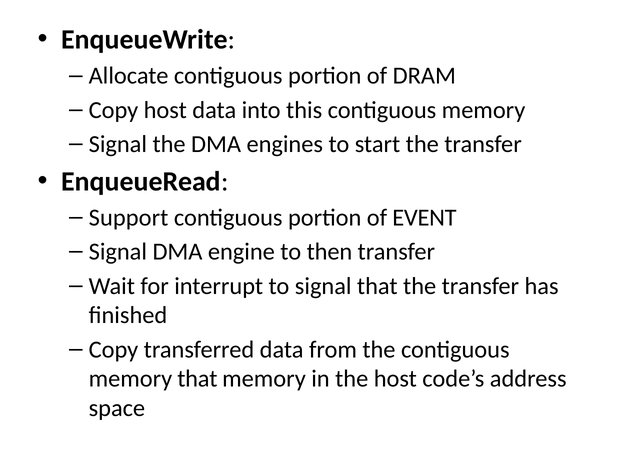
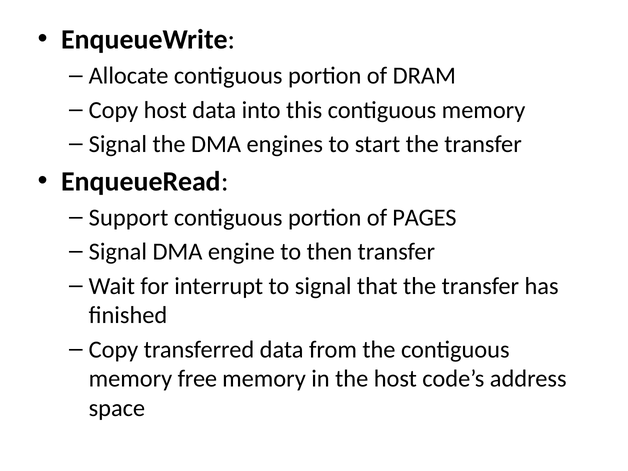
EVENT: EVENT -> PAGES
memory that: that -> free
